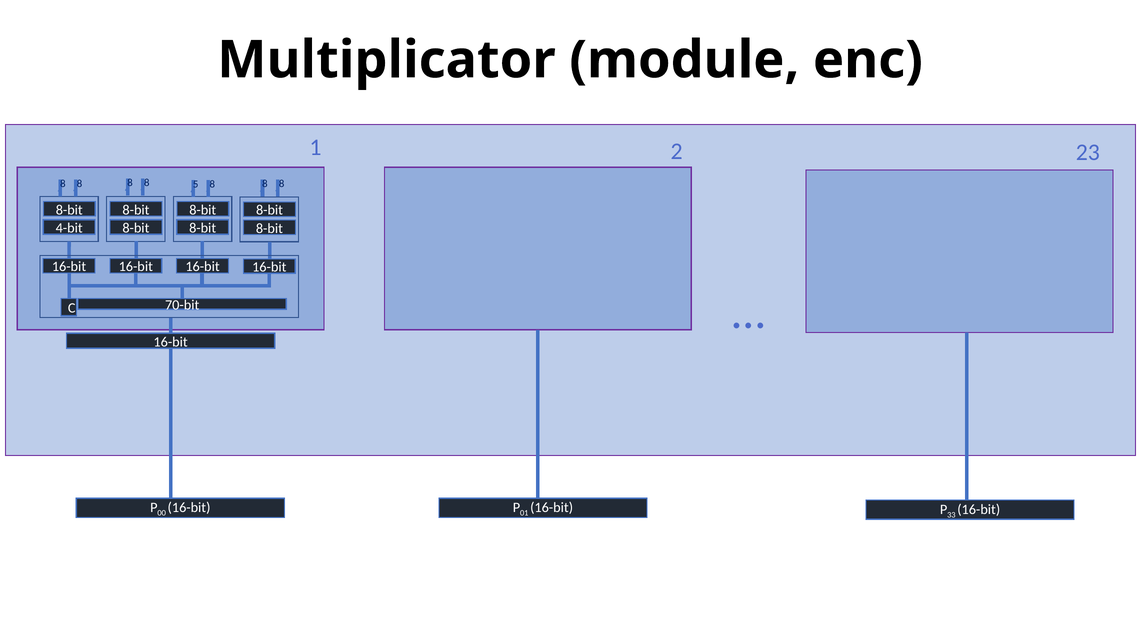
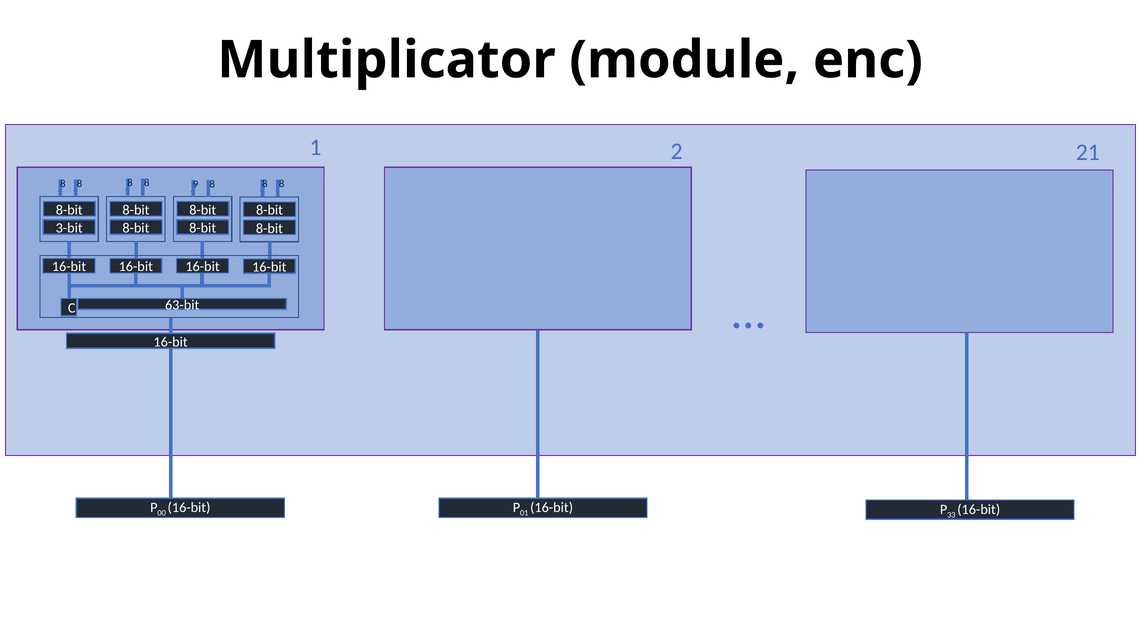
23: 23 -> 21
5: 5 -> 9
4-bit: 4-bit -> 3-bit
70-bit: 70-bit -> 63-bit
